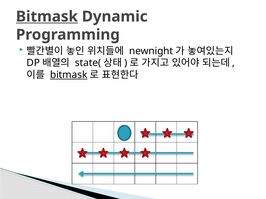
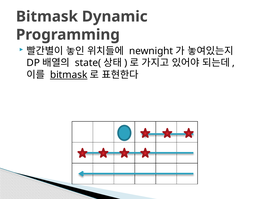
Bitmask at (47, 17) underline: present -> none
